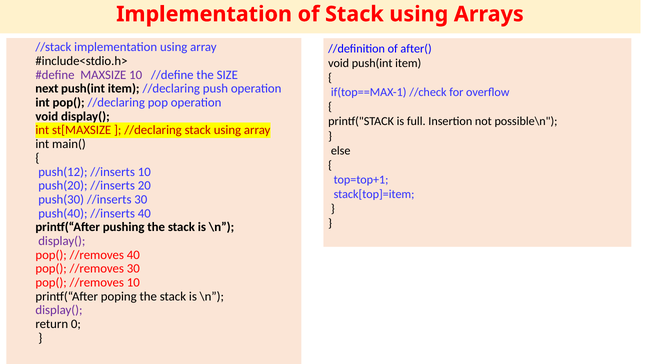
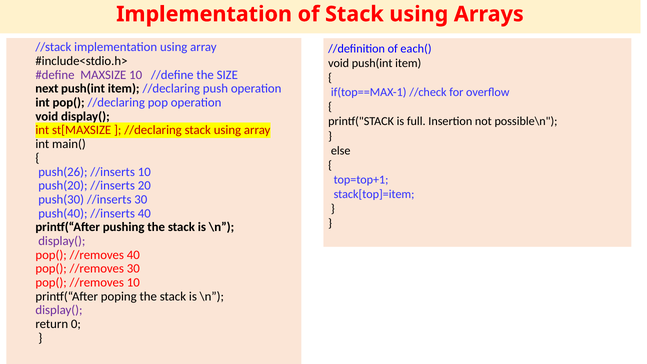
after(: after( -> each(
push(12: push(12 -> push(26
